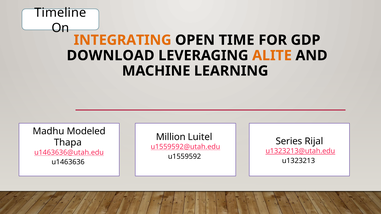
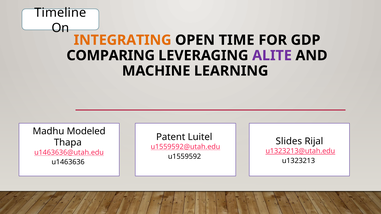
DOWNLOAD: DOWNLOAD -> COMPARING
ALITE colour: orange -> purple
Million: Million -> Patent
Series: Series -> Slides
